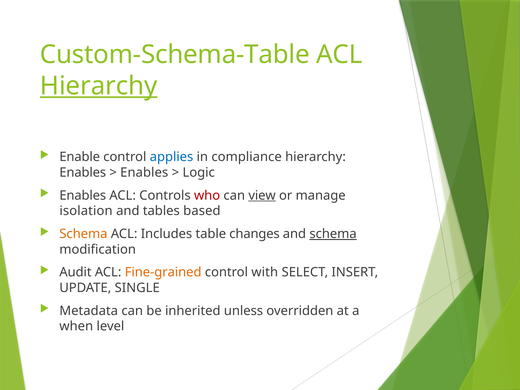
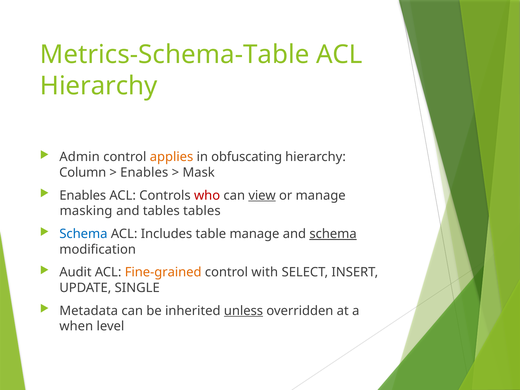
Custom-Schema-Table: Custom-Schema-Table -> Metrics-Schema-Table
Hierarchy at (99, 86) underline: present -> none
Enable: Enable -> Admin
applies colour: blue -> orange
compliance: compliance -> obfuscating
Enables at (83, 173): Enables -> Column
Logic: Logic -> Mask
isolation: isolation -> masking
tables based: based -> tables
Schema at (83, 234) colour: orange -> blue
table changes: changes -> manage
unless underline: none -> present
